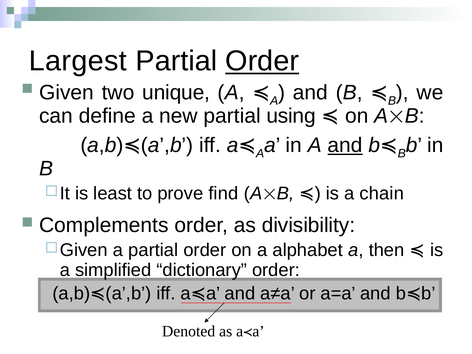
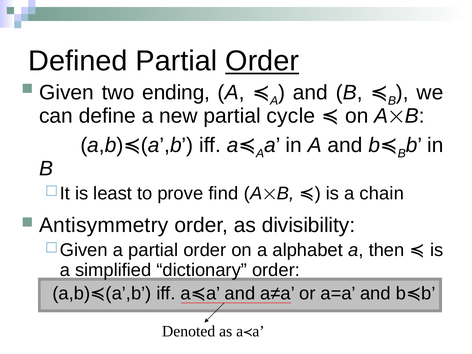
Largest: Largest -> Defined
unique: unique -> ending
using: using -> cycle
and at (345, 145) underline: present -> none
Complements: Complements -> Antisymmetry
